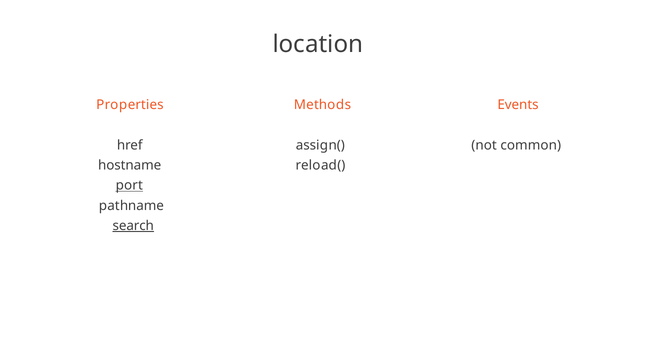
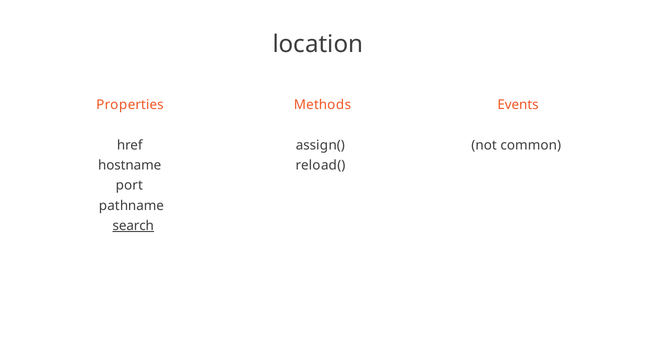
port underline: present -> none
